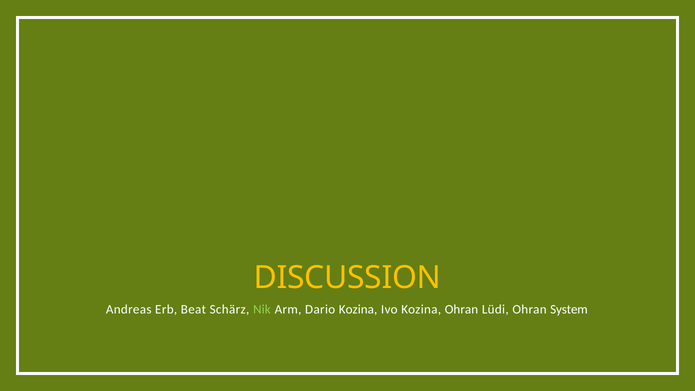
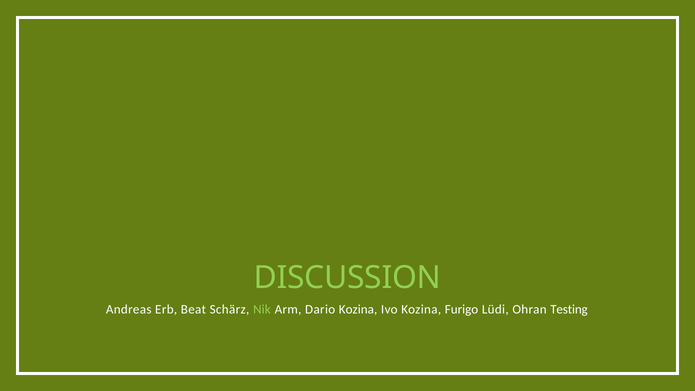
DISCUSSION colour: yellow -> light green
Kozina Ohran: Ohran -> Furigo
System: System -> Testing
